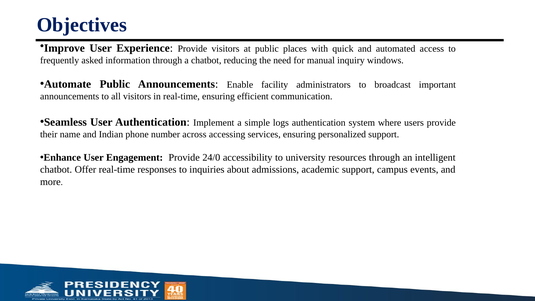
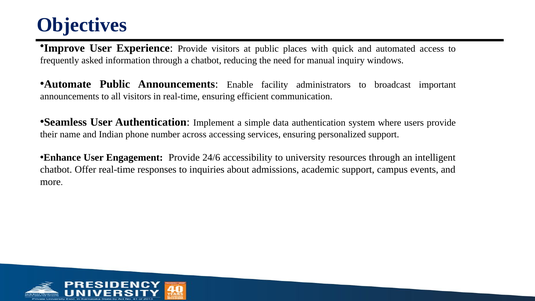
logs: logs -> data
24/0: 24/0 -> 24/6
